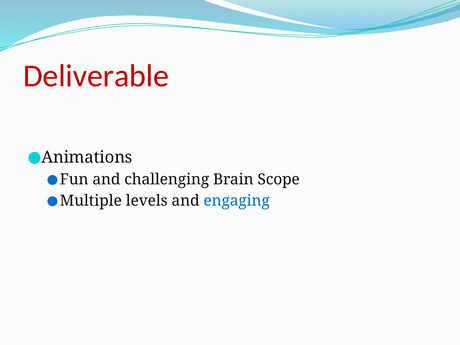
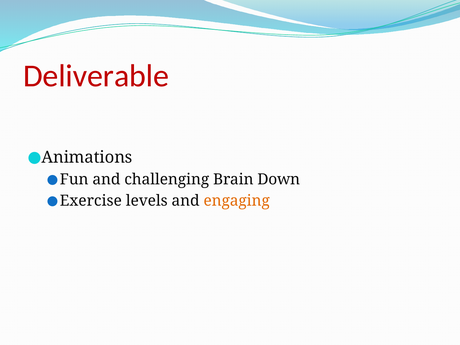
Scope: Scope -> Down
Multiple: Multiple -> Exercise
engaging colour: blue -> orange
